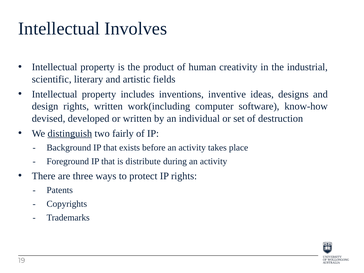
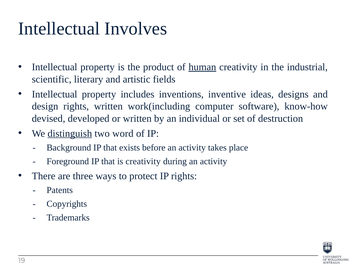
human underline: none -> present
fairly: fairly -> word
is distribute: distribute -> creativity
